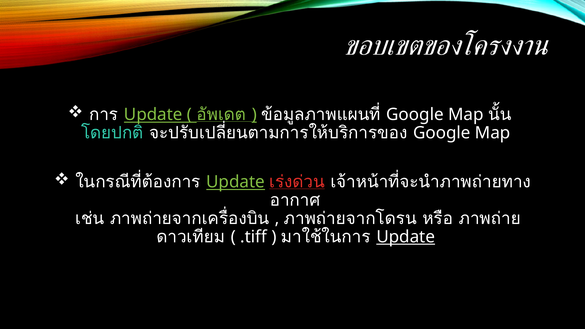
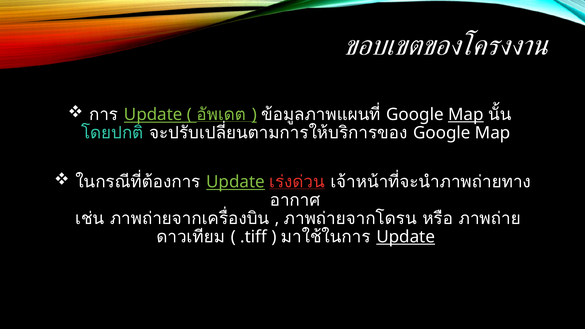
Map at (466, 114) underline: none -> present
